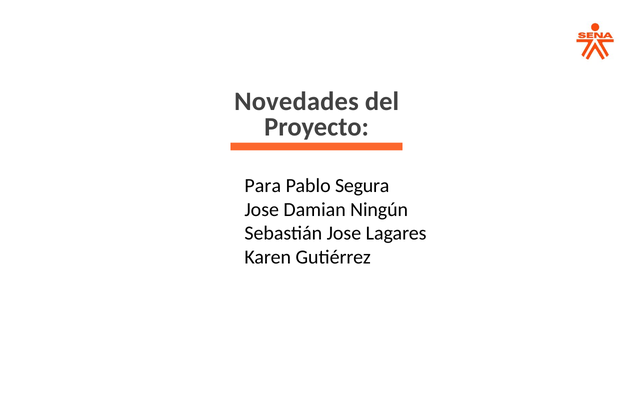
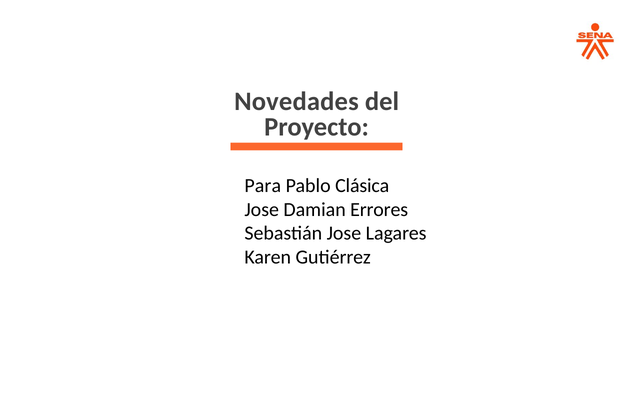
Segura: Segura -> Clásica
Ningún: Ningún -> Errores
